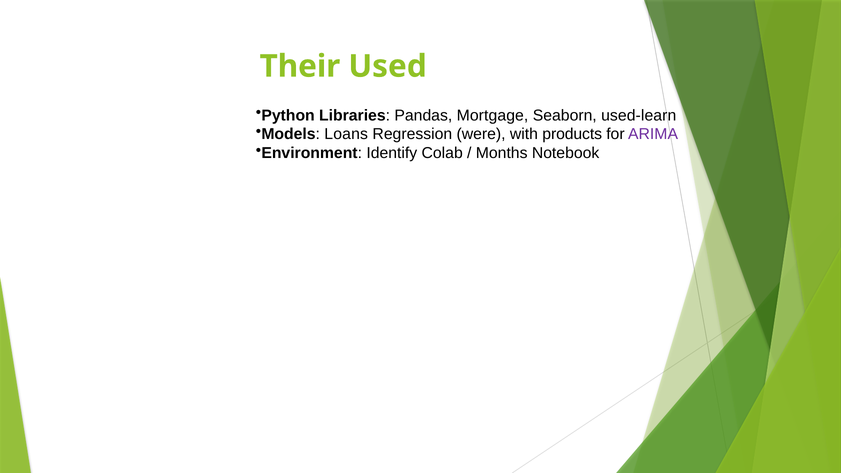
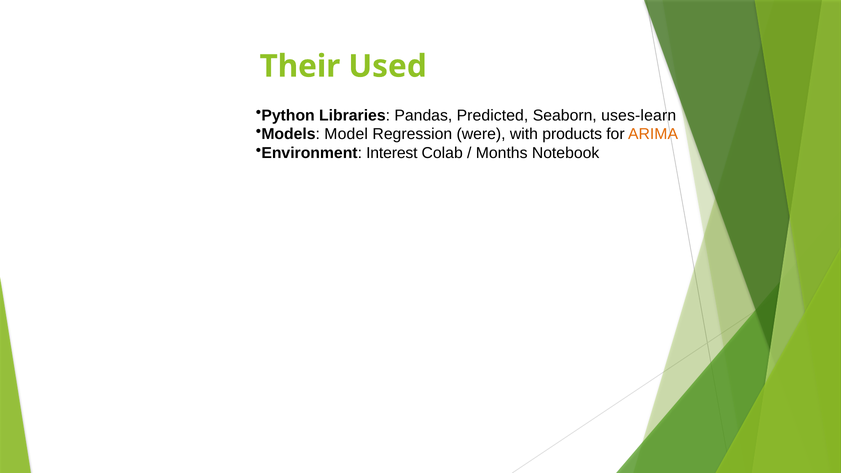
Mortgage: Mortgage -> Predicted
used-learn: used-learn -> uses-learn
Loans: Loans -> Model
ARIMA colour: purple -> orange
Identify: Identify -> Interest
